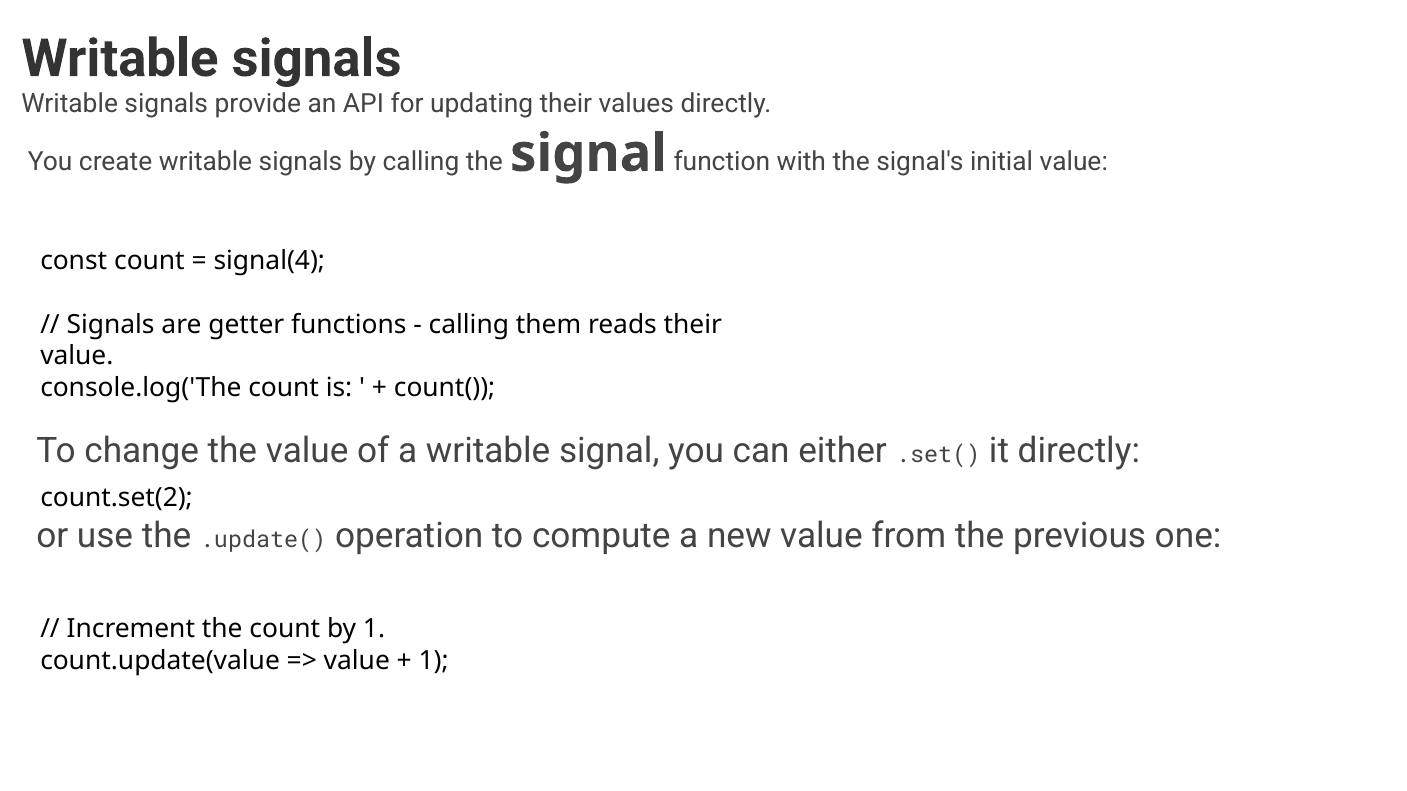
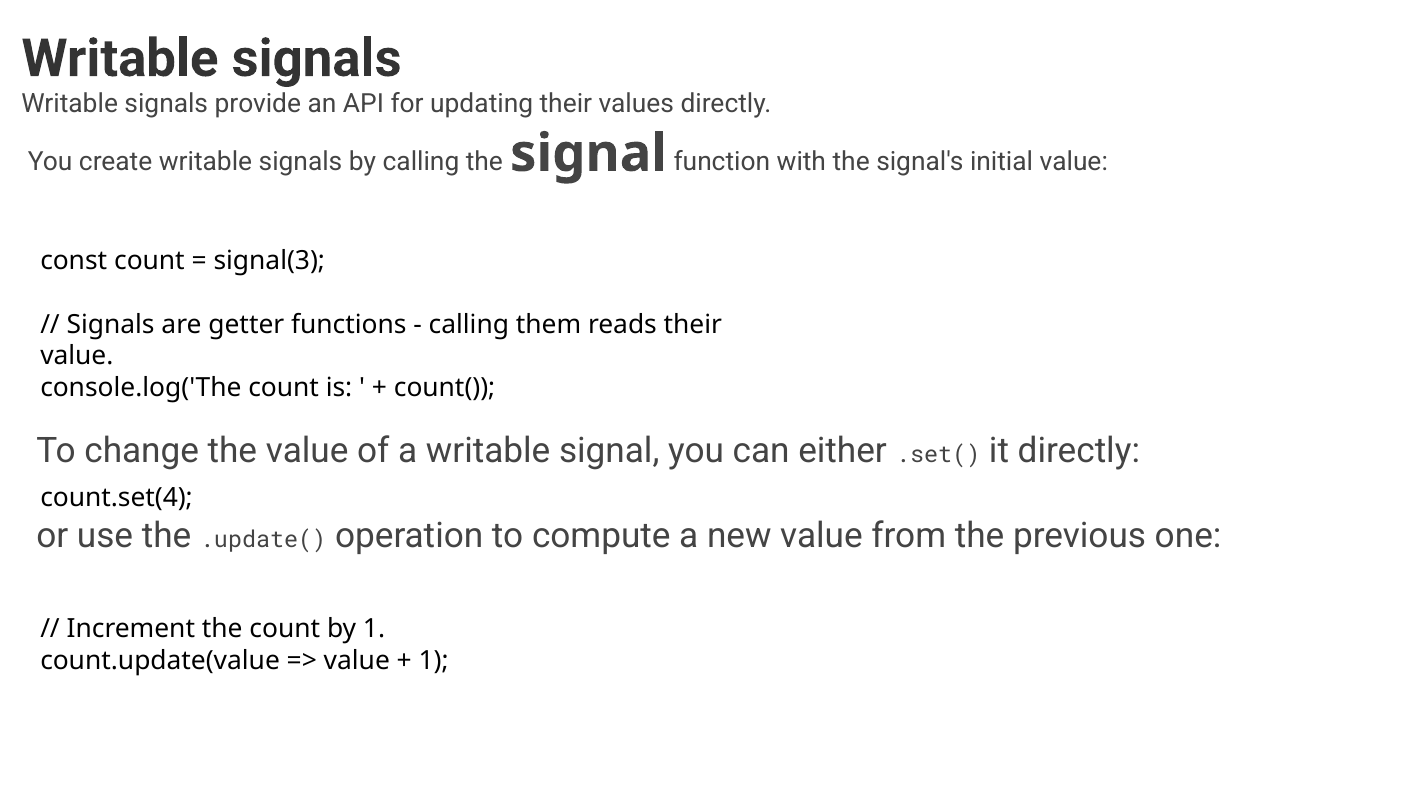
signal(4: signal(4 -> signal(3
count.set(2: count.set(2 -> count.set(4
